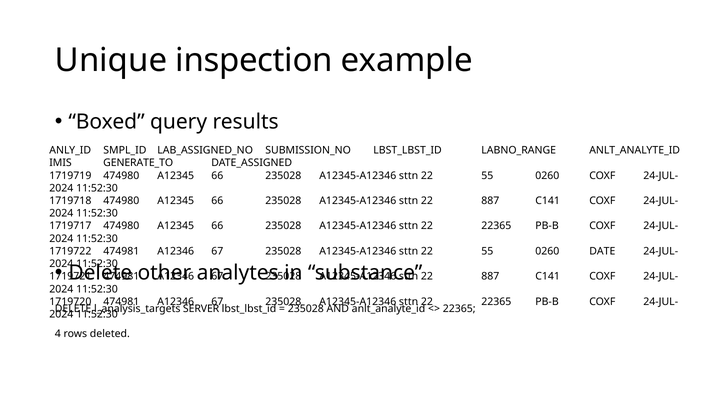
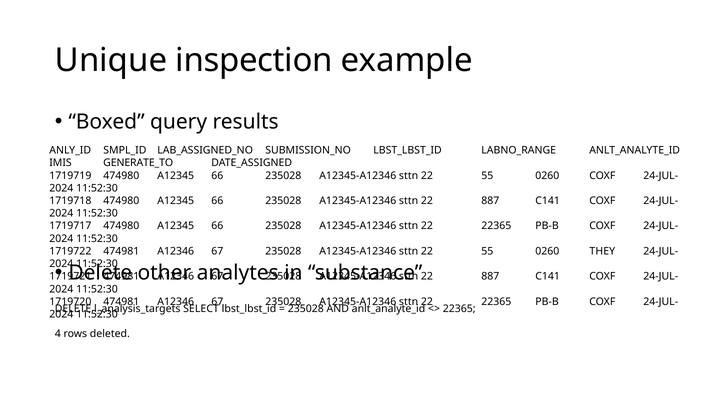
DATE: DATE -> THEY
SERVER: SERVER -> SELECT
